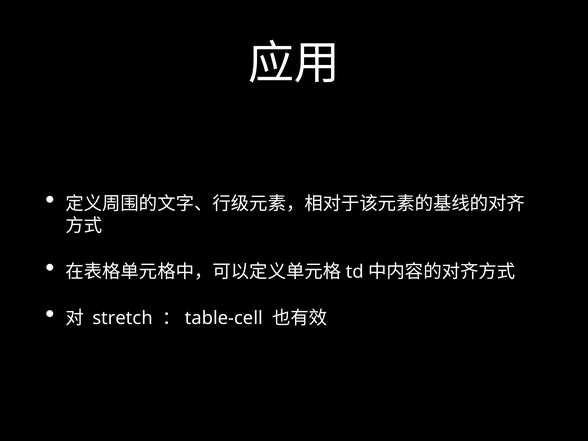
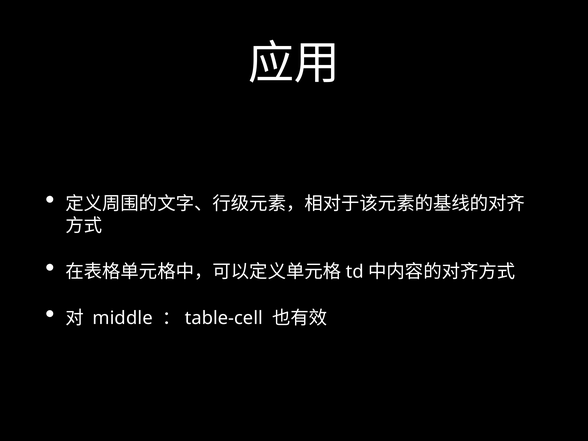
stretch: stretch -> middle
